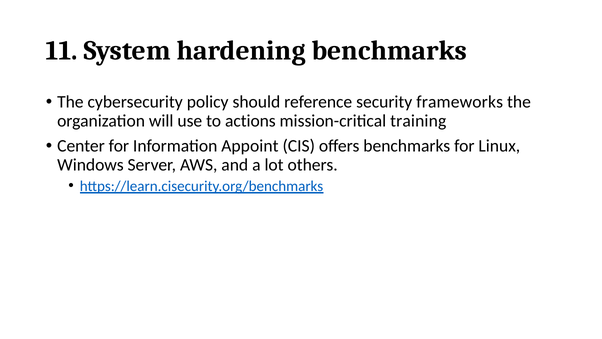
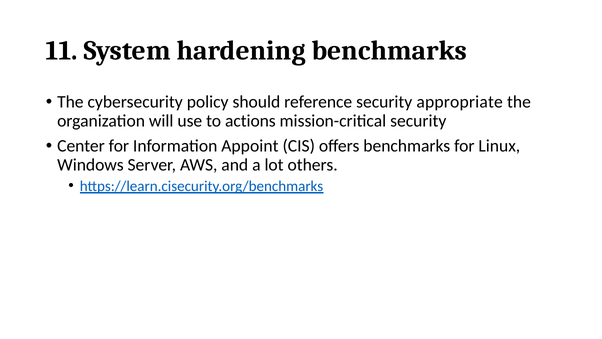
frameworks: frameworks -> appropriate
mission-critical training: training -> security
